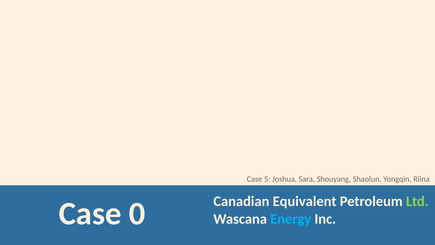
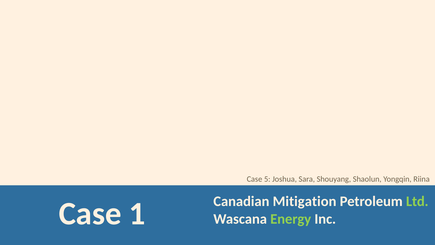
0: 0 -> 1
Equivalent: Equivalent -> Mitigation
Energy colour: light blue -> light green
